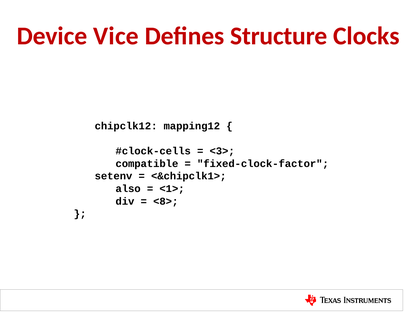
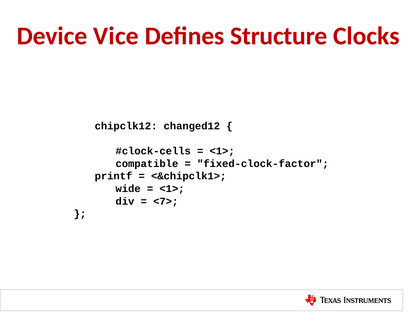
mapping12: mapping12 -> changed12
<3> at (222, 151): <3> -> <1>
setenv: setenv -> printf
also: also -> wide
<8>: <8> -> <7>
